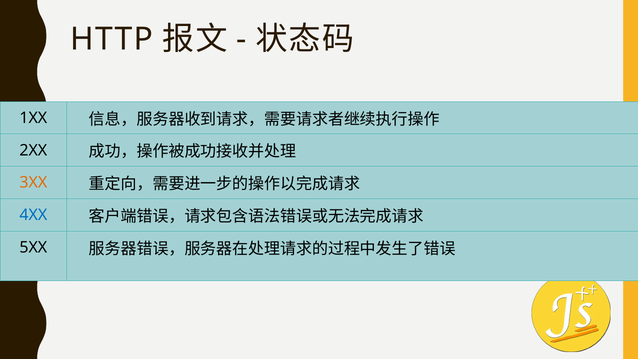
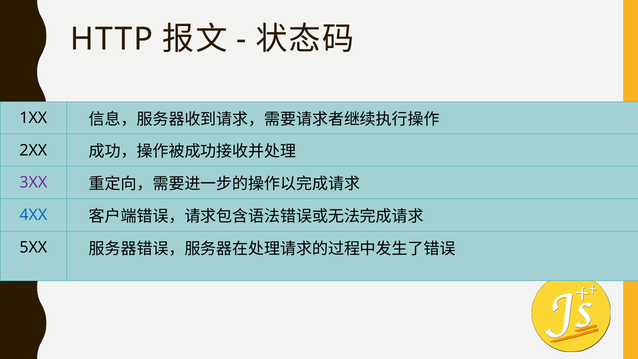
3XX colour: orange -> purple
